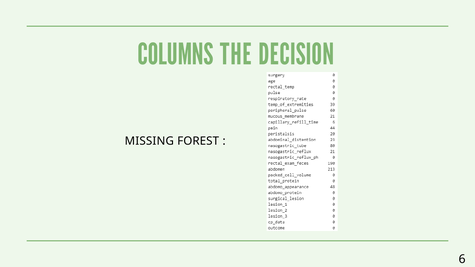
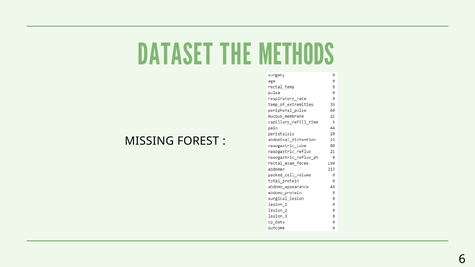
COLUMNS: COLUMNS -> DATASET
DECISION: DECISION -> METHODS
